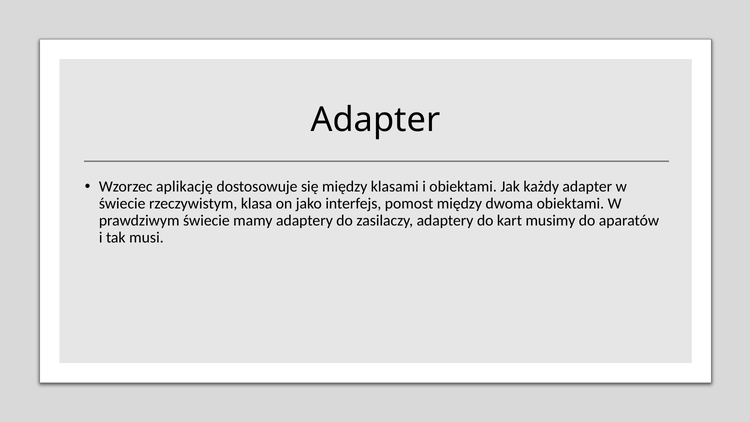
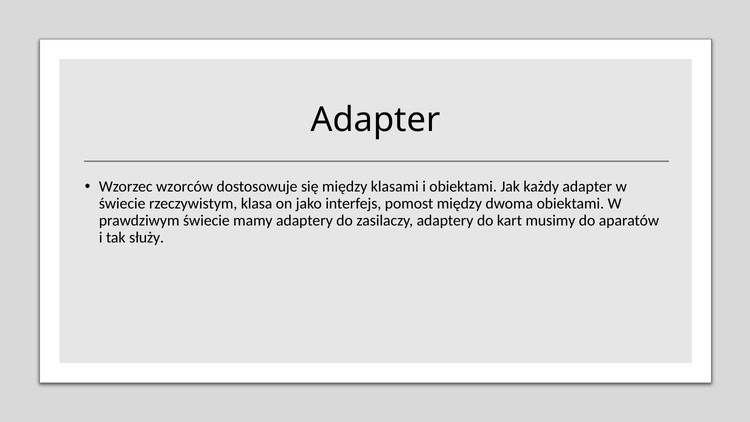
aplikację: aplikację -> wzorców
musi: musi -> służy
